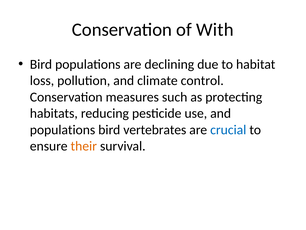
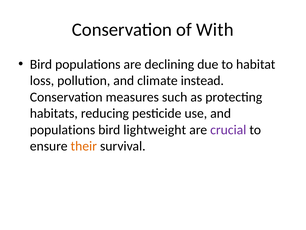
control: control -> instead
vertebrates: vertebrates -> lightweight
crucial colour: blue -> purple
